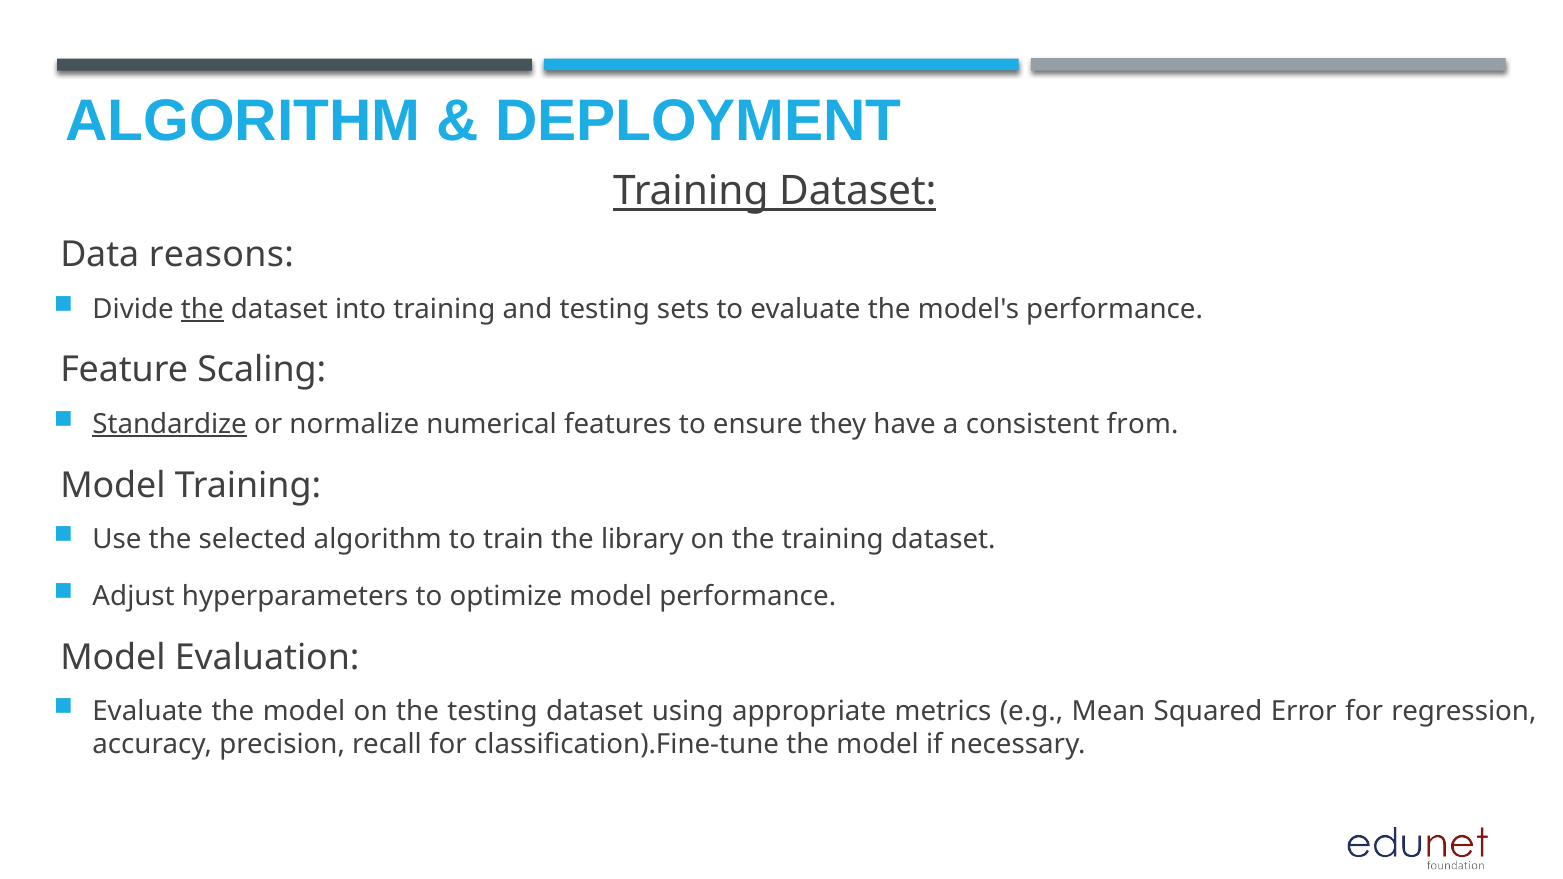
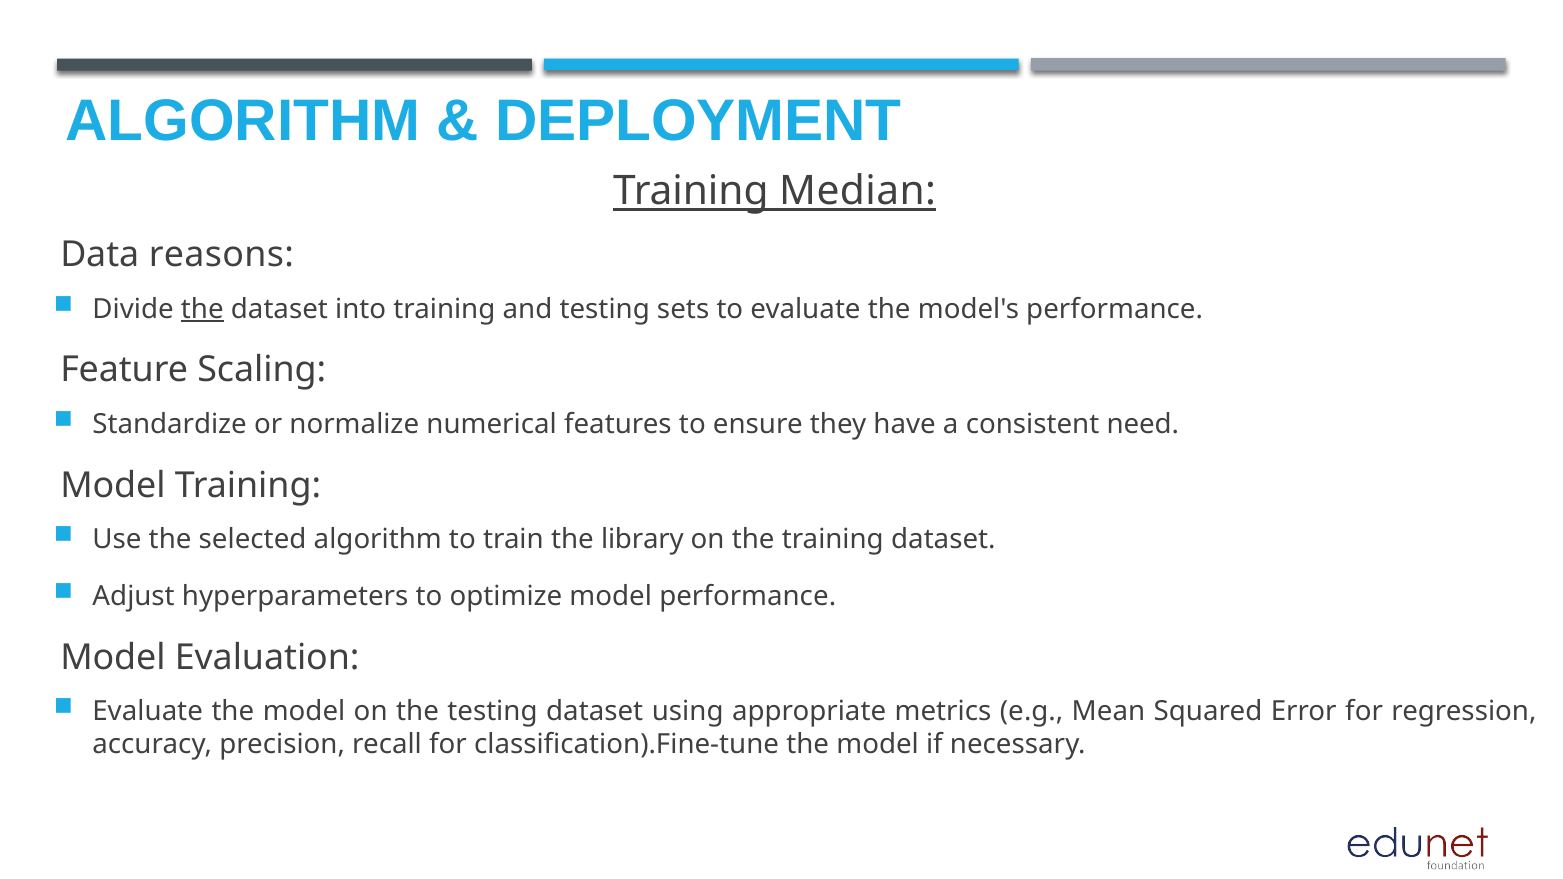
Dataset at (858, 191): Dataset -> Median
Standardize underline: present -> none
from: from -> need
